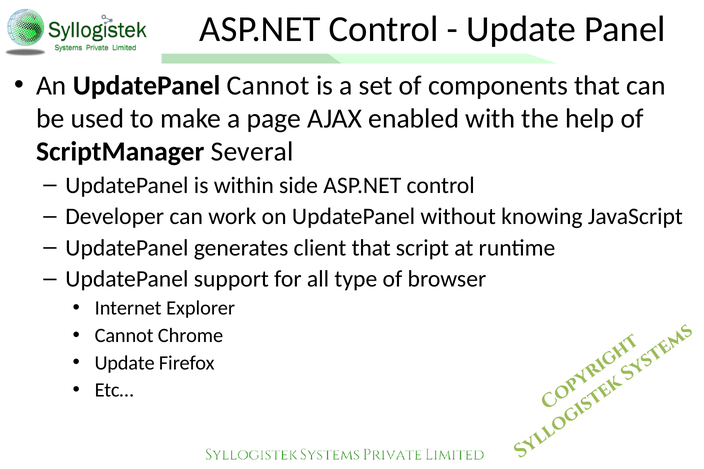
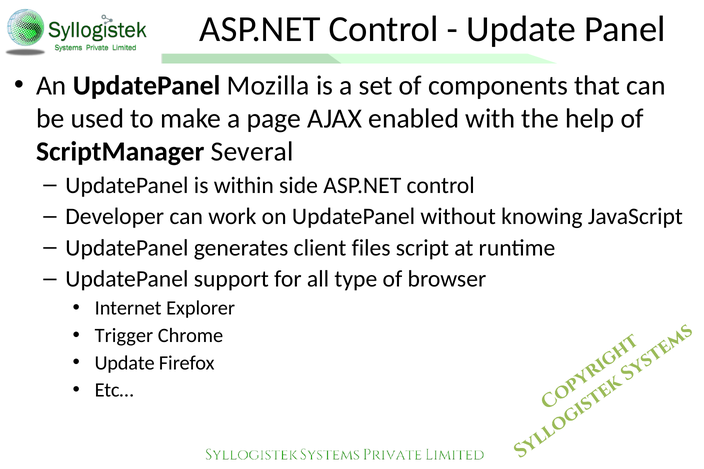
UpdatePanel Cannot: Cannot -> Mozilla
client that: that -> files
Cannot at (124, 336): Cannot -> Trigger
